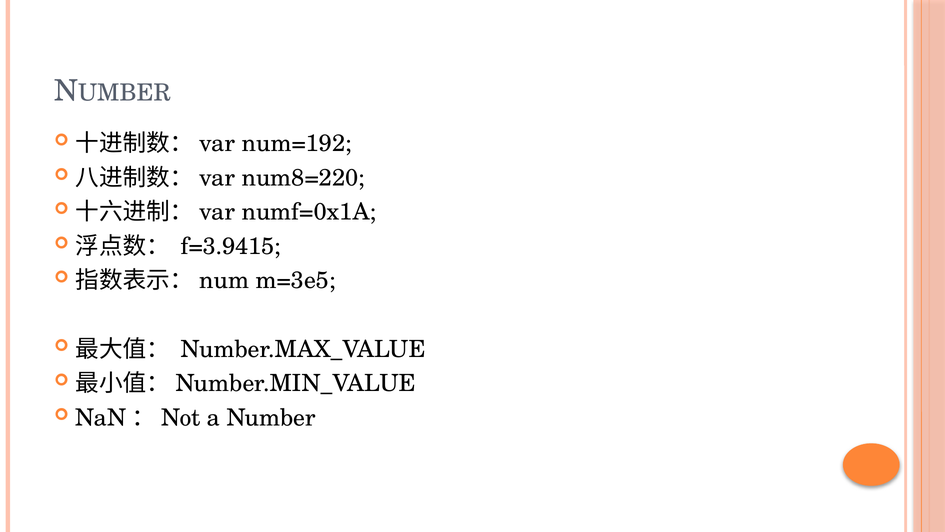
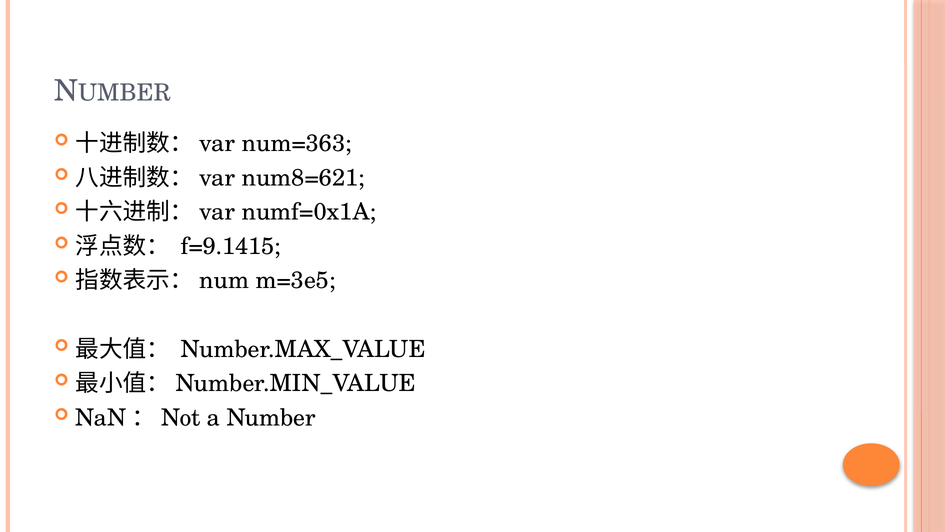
num=192: num=192 -> num=363
num8=220: num8=220 -> num8=621
f=3.9415: f=3.9415 -> f=9.1415
